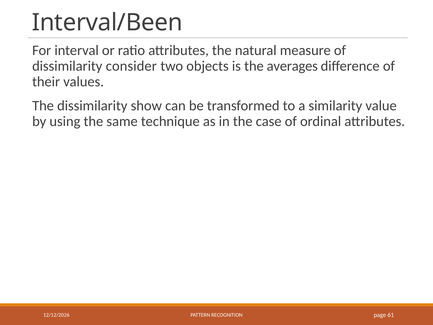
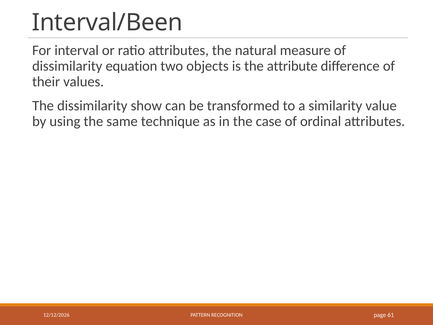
consider: consider -> equation
averages: averages -> attribute
